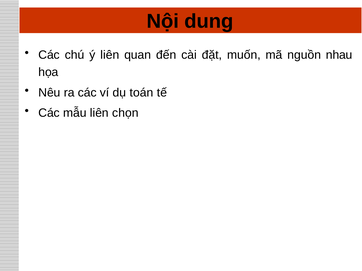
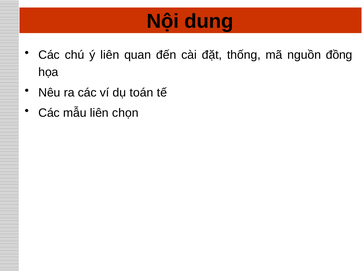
muốn: muốn -> thống
nhau: nhau -> đồng
